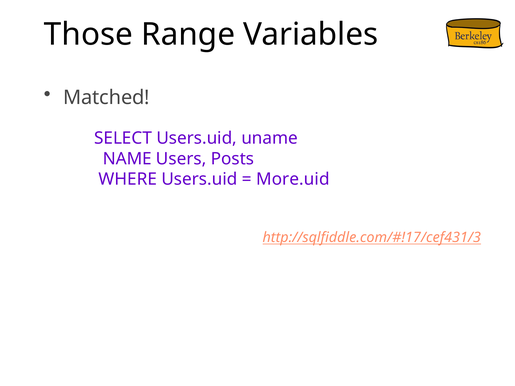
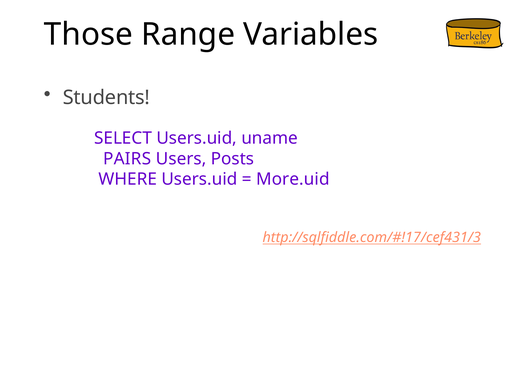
Matched: Matched -> Students
NAME: NAME -> PAIRS
